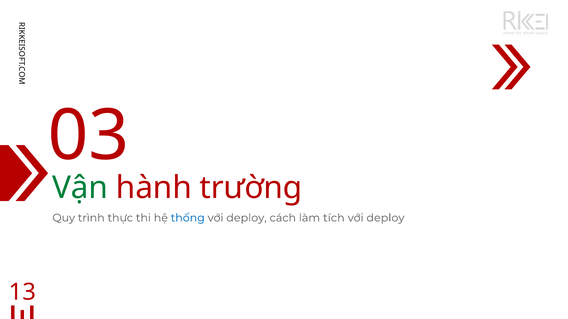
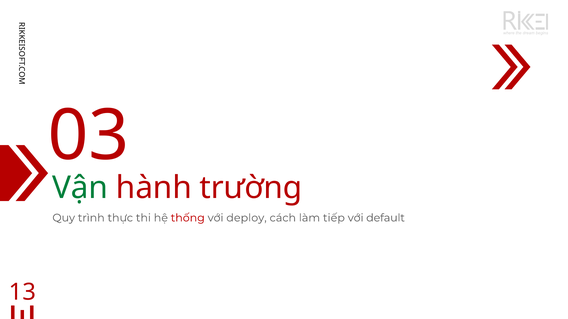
thống colour: blue -> red
tích: tích -> tiếp
deploy at (385, 218): deploy -> default
